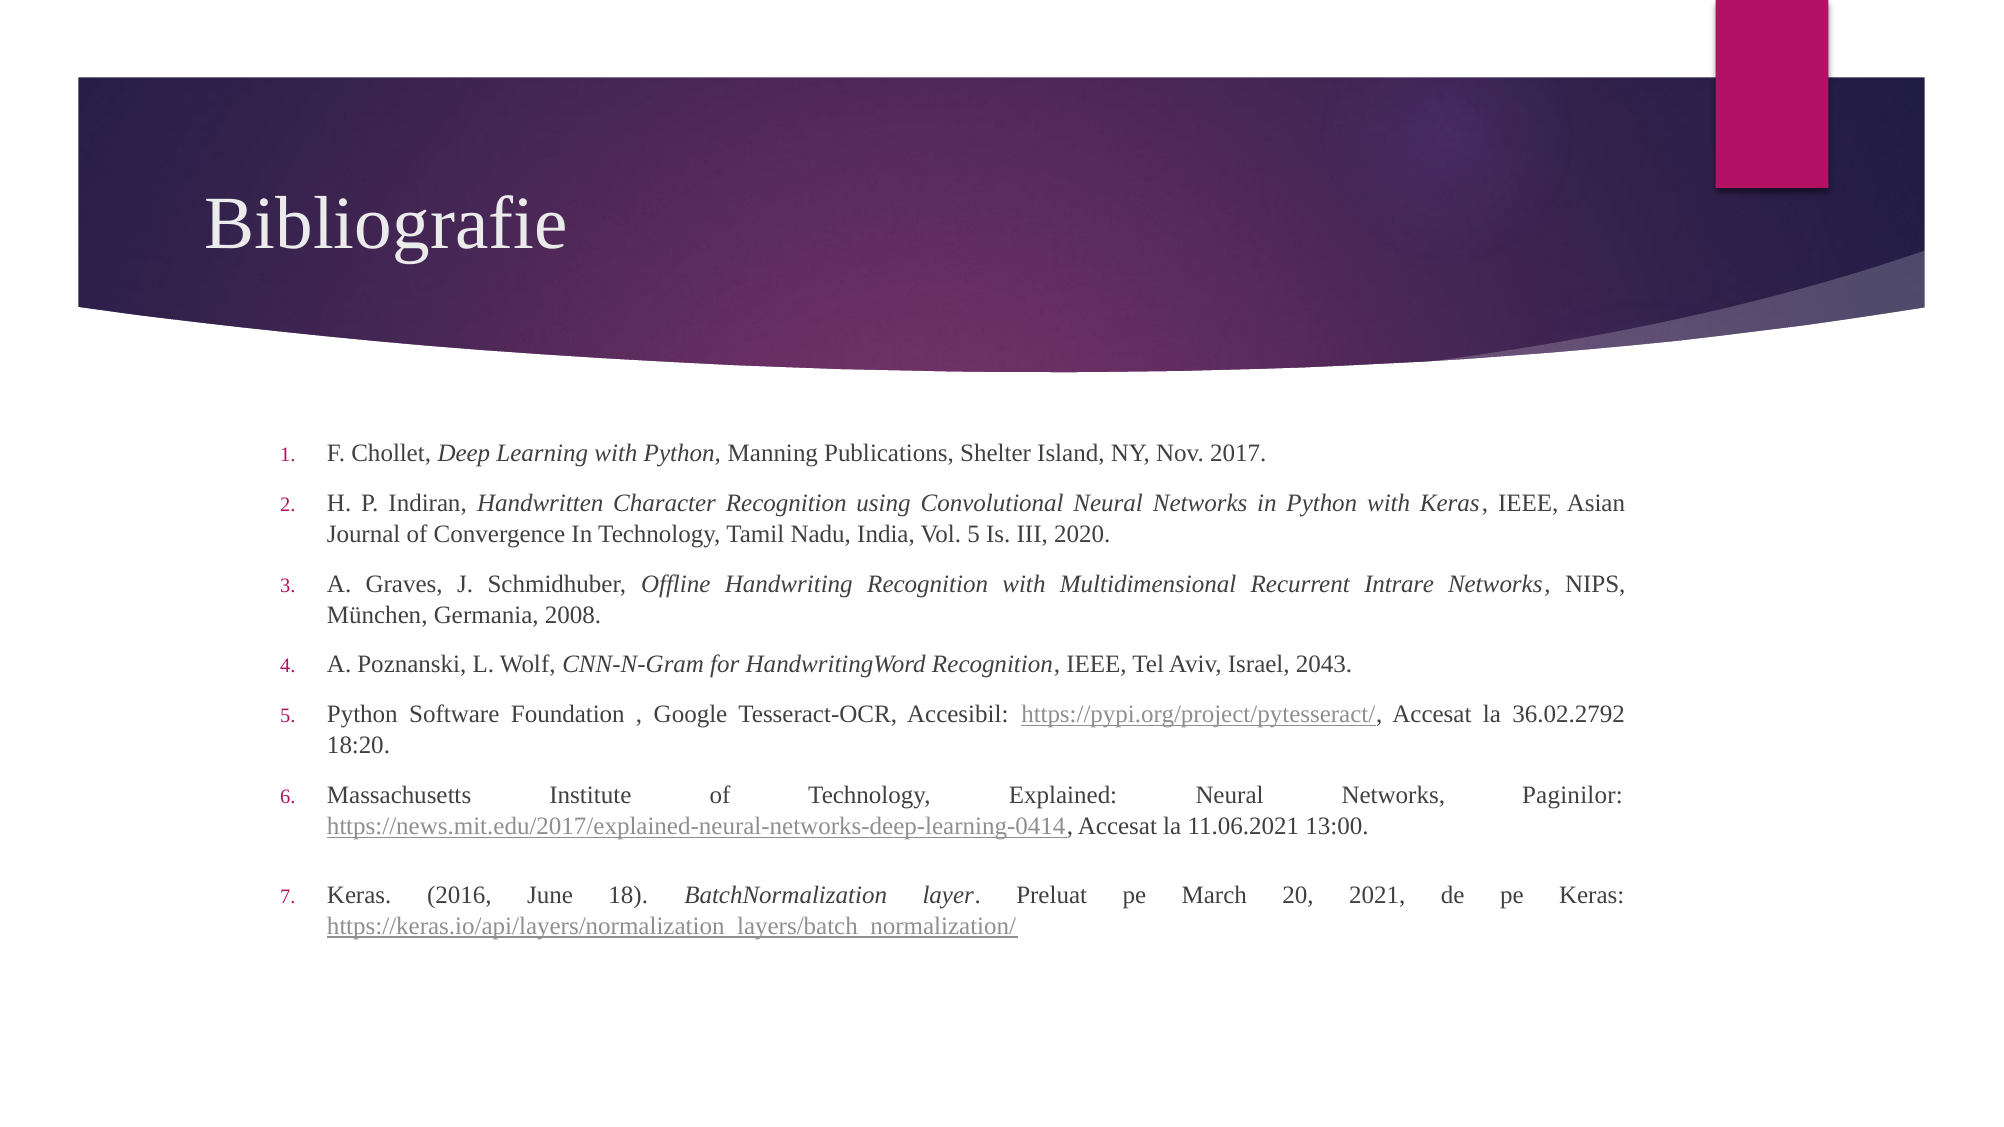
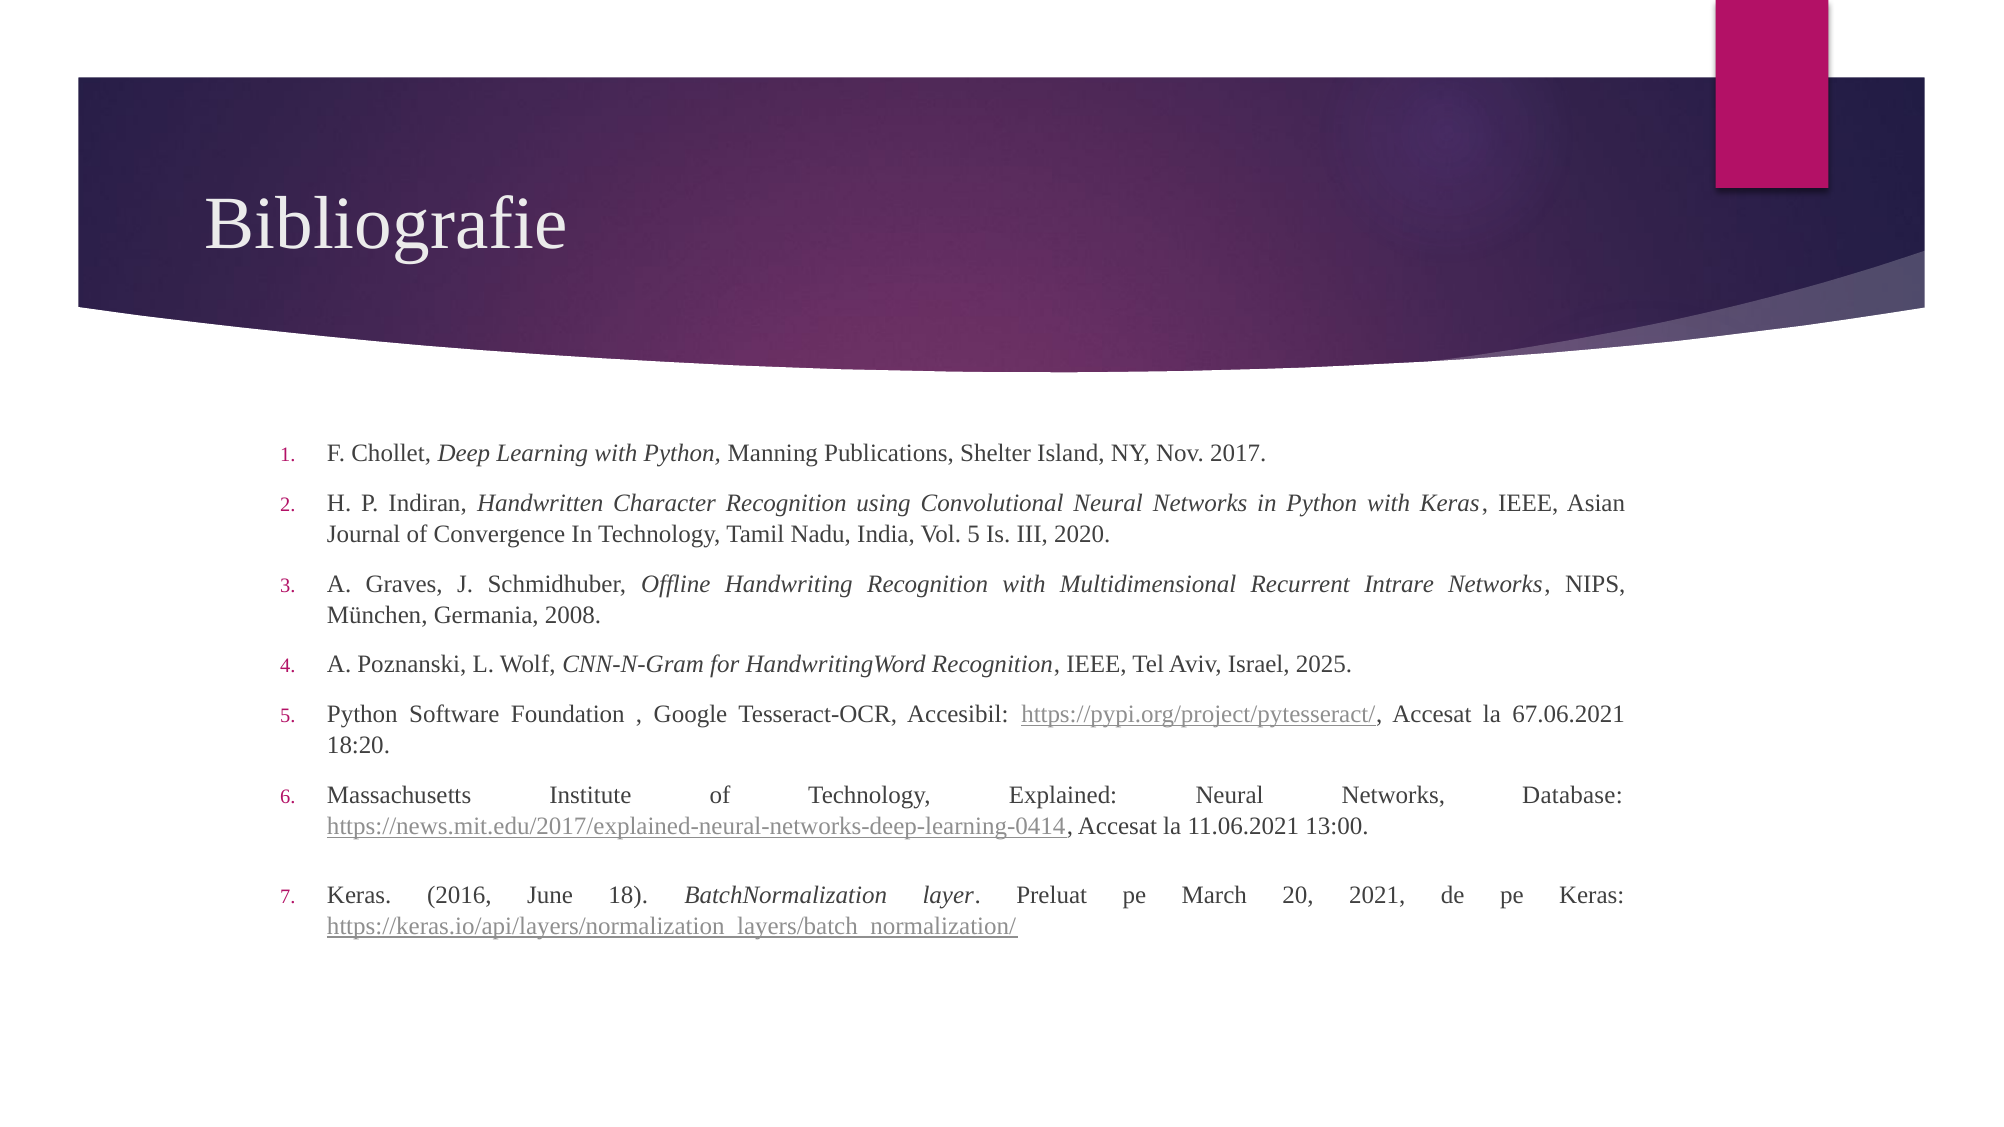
2043: 2043 -> 2025
36.02.2792: 36.02.2792 -> 67.06.2021
Paginilor: Paginilor -> Database
